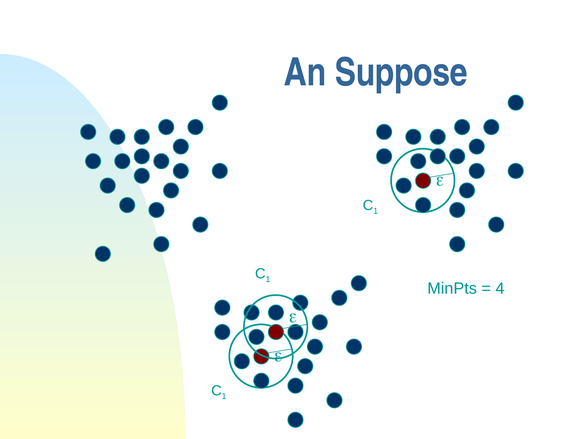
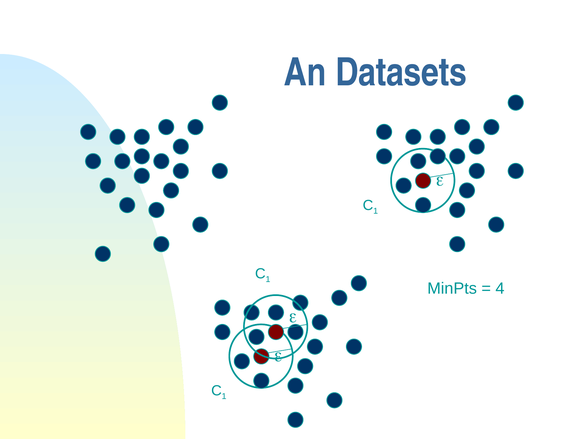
Suppose: Suppose -> Datasets
